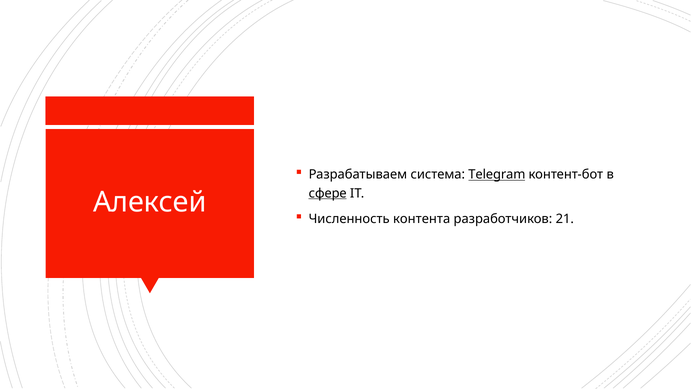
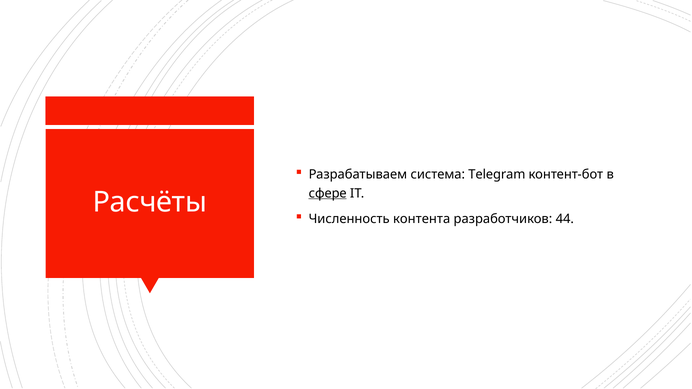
Telegram underline: present -> none
Алексей: Алексей -> Расчёты
21: 21 -> 44
